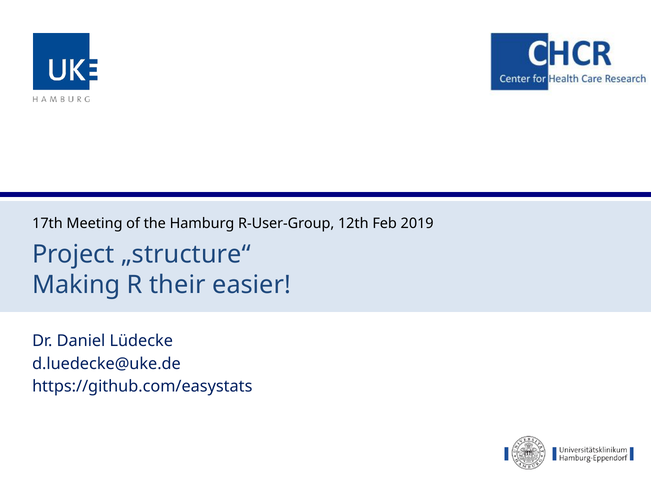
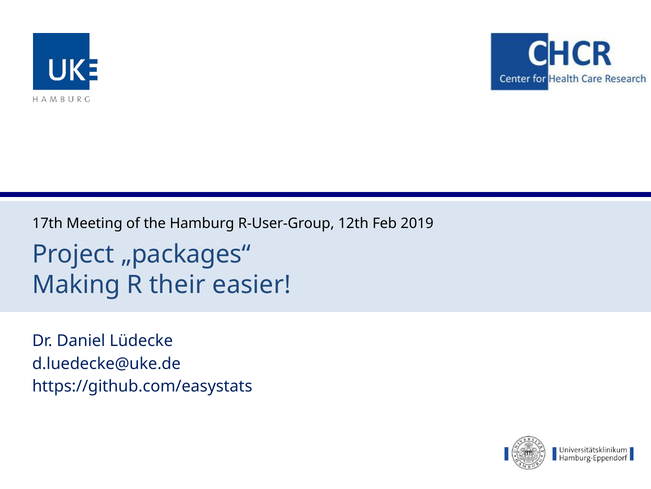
„structure“: „structure“ -> „packages“
